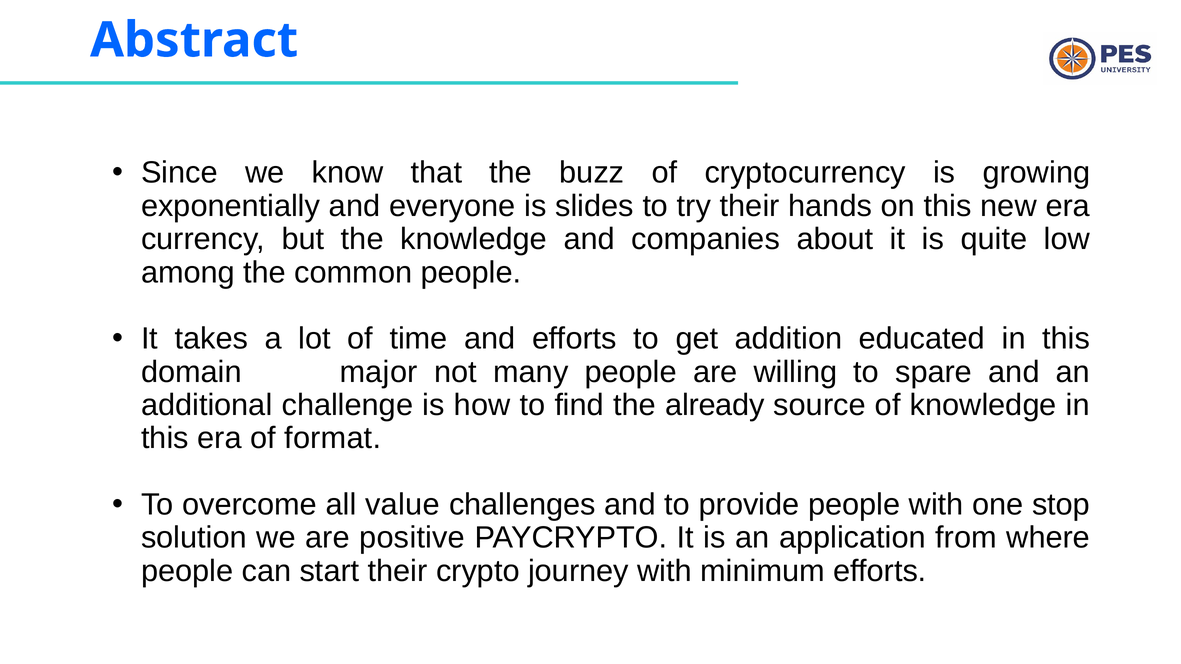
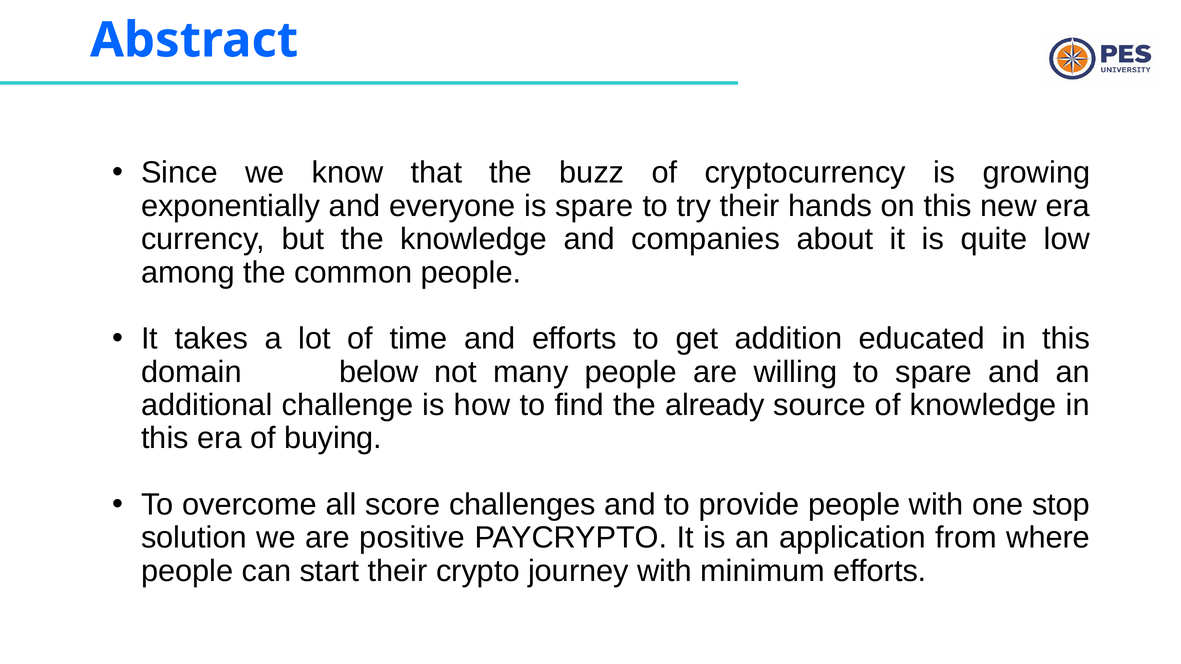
is slides: slides -> spare
major: major -> below
format: format -> buying
value: value -> score
